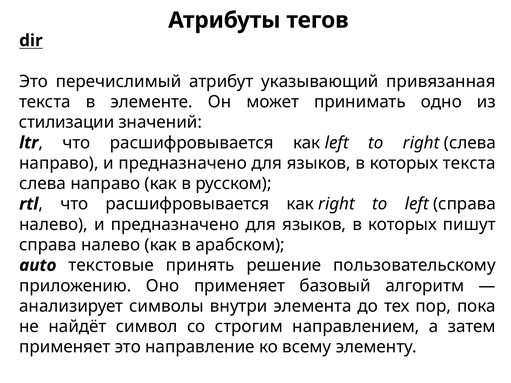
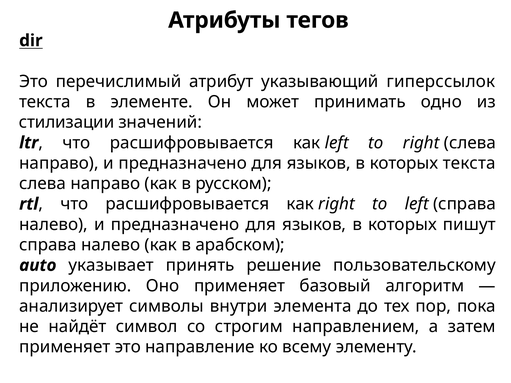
привязанная: привязанная -> гиперссылок
текстовые: текстовые -> указывает
